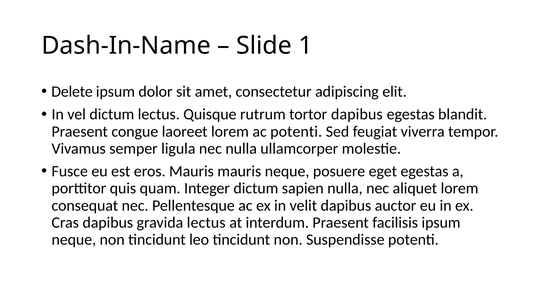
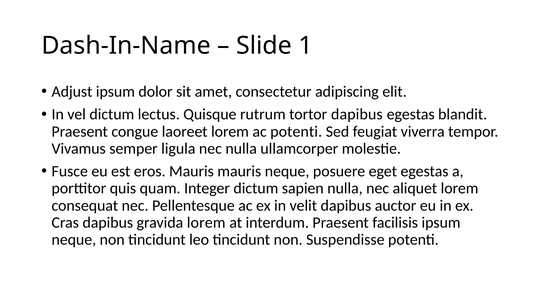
Delete: Delete -> Adjust
gravida lectus: lectus -> lorem
